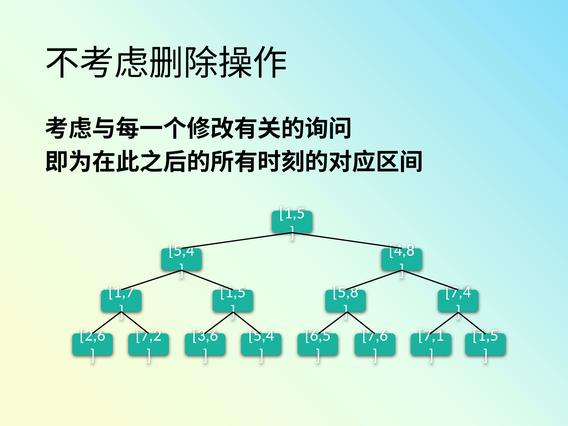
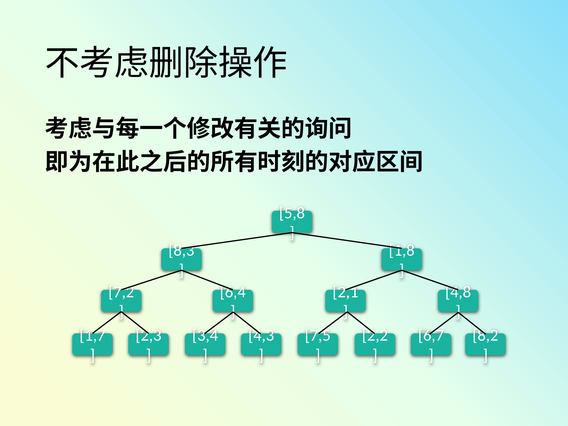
1,5 at (292, 213): 1,5 -> 5,8
5,4 at (181, 250): 5,4 -> 8,3
4,8: 4,8 -> 1,8
1,7: 1,7 -> 7,2
1,5 at (233, 292): 1,5 -> 6,4
5,8: 5,8 -> 2,1
7,4: 7,4 -> 4,8
2,6: 2,6 -> 1,7
7,2: 7,2 -> 2,3
3,6: 3,6 -> 3,4
5,4 at (261, 336): 5,4 -> 4,3
6,5: 6,5 -> 7,5
7,6: 7,6 -> 2,2
7,1: 7,1 -> 6,7
1,5 at (485, 336): 1,5 -> 8,2
